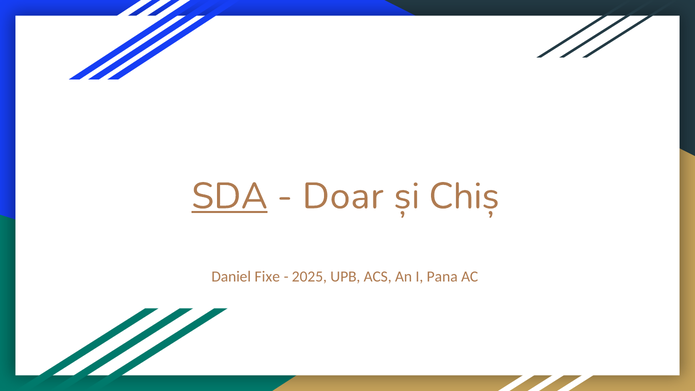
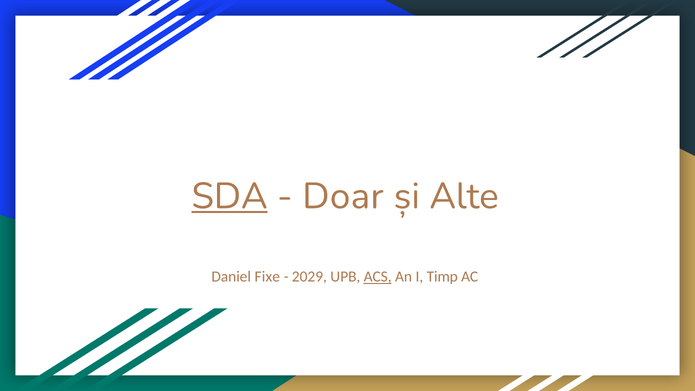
Chiș: Chiș -> Alte
2025: 2025 -> 2029
ACS underline: none -> present
Pana: Pana -> Timp
